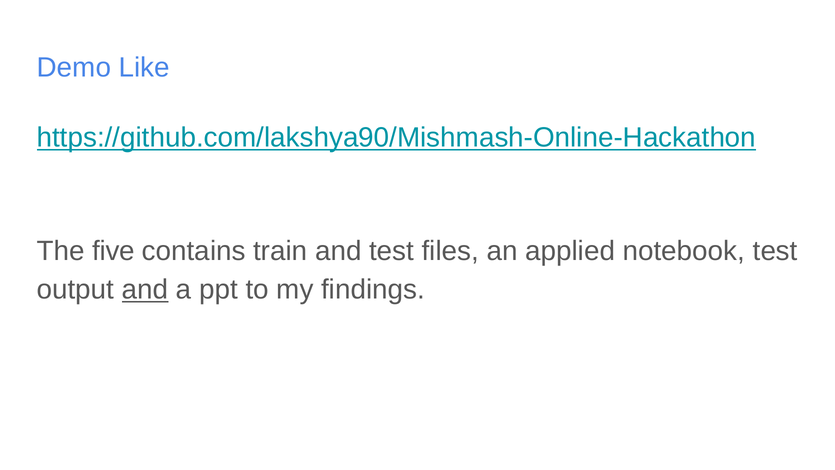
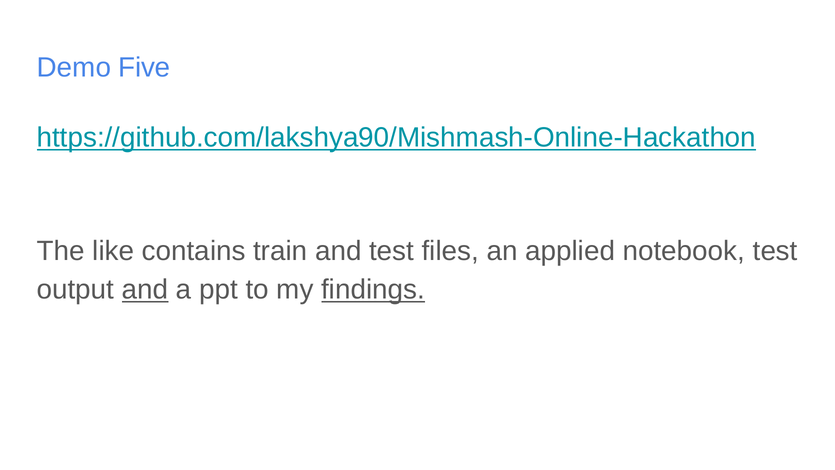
Like: Like -> Five
five: five -> like
findings underline: none -> present
